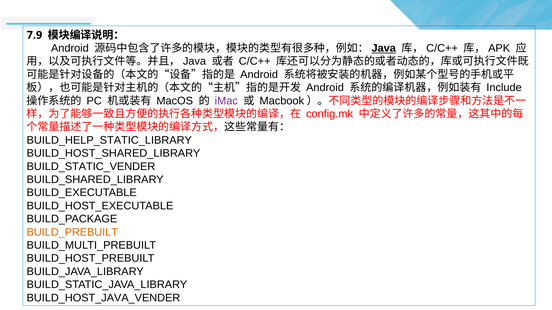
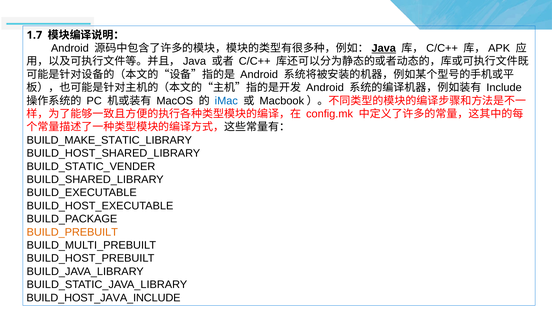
7.9: 7.9 -> 1.7
iMac colour: purple -> blue
BUILD_HELP_STATIC_LIBRARY: BUILD_HELP_STATIC_LIBRARY -> BUILD_MAKE_STATIC_LIBRARY
BUILD_HOST_JAVA_VENDER: BUILD_HOST_JAVA_VENDER -> BUILD_HOST_JAVA_INCLUDE
